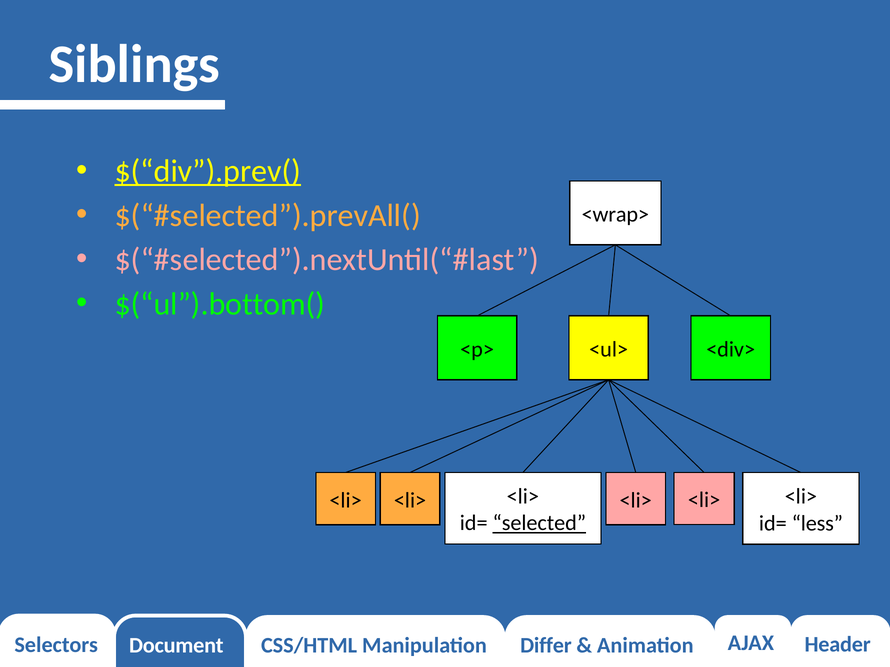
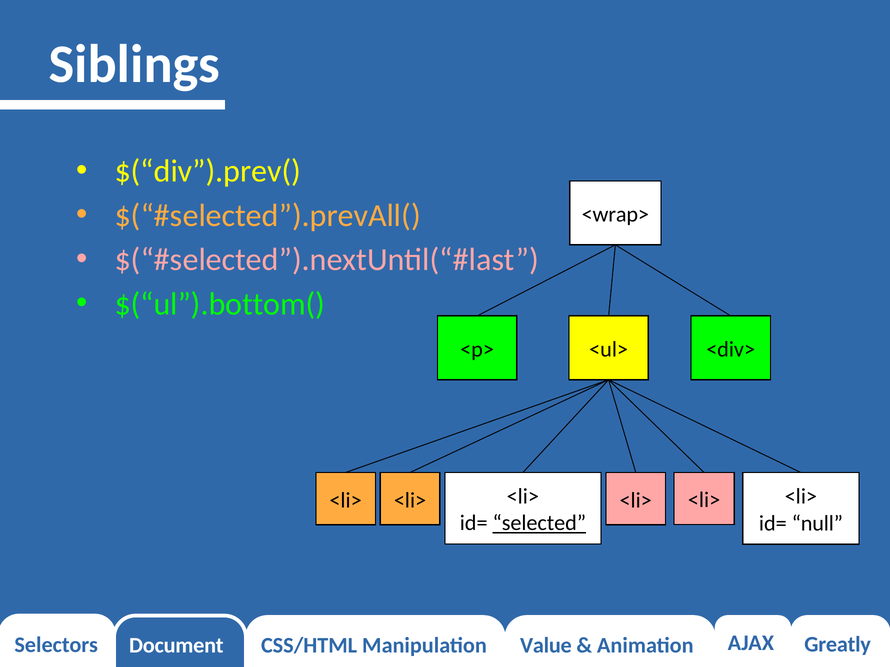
$(“div”).prev( underline: present -> none
less: less -> null
Differ: Differ -> Value
Header: Header -> Greatly
